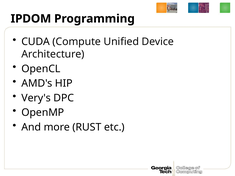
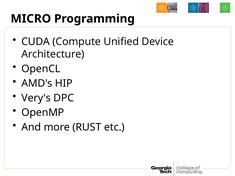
IPDOM: IPDOM -> MICRO
